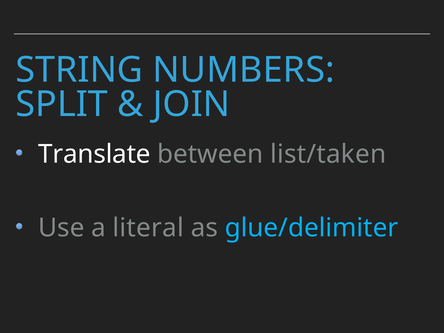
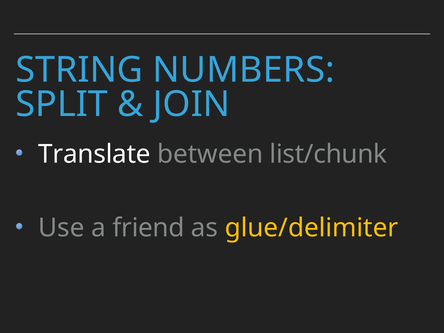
list/taken: list/taken -> list/chunk
literal: literal -> friend
glue/delimiter colour: light blue -> yellow
